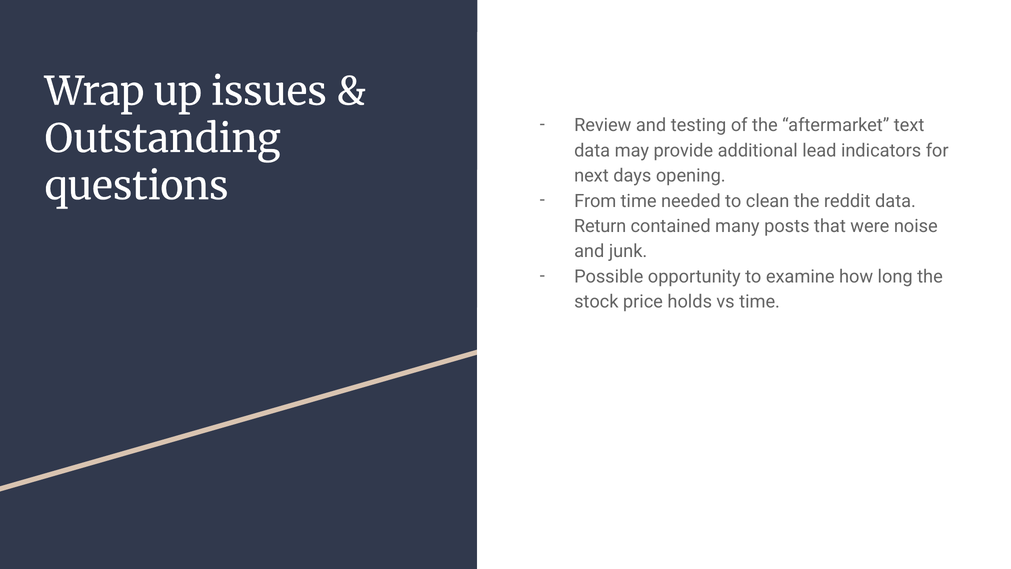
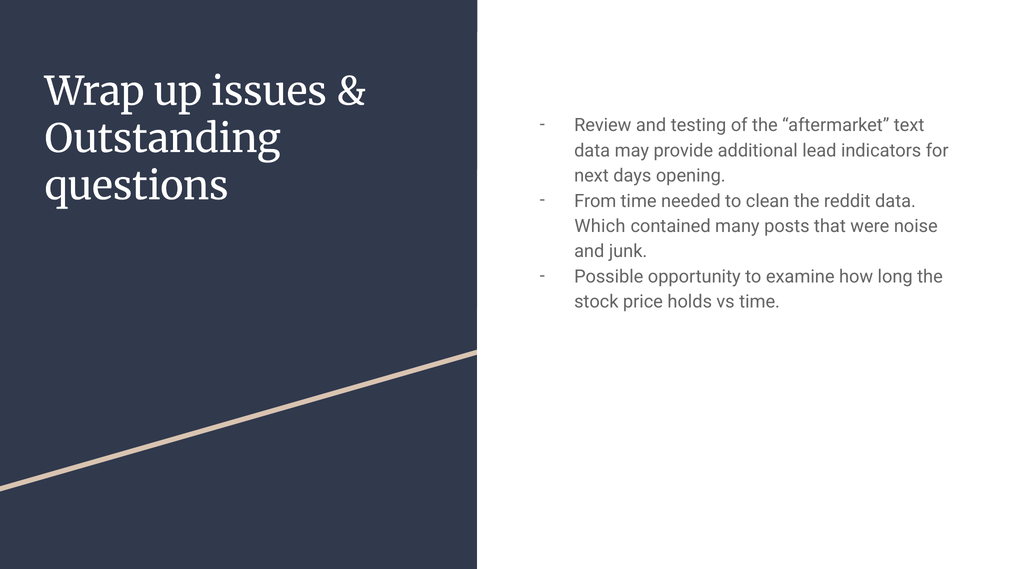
Return: Return -> Which
